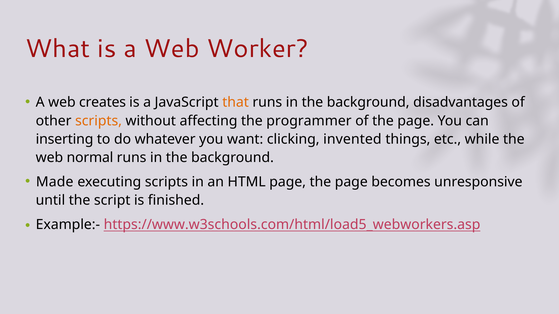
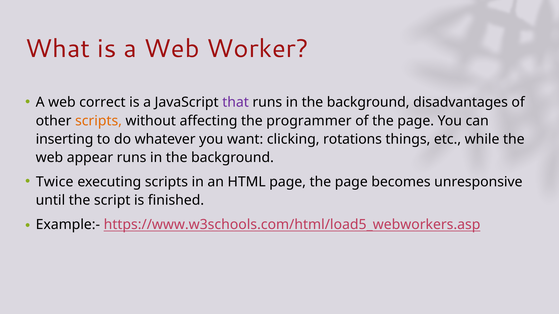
creates: creates -> correct
that colour: orange -> purple
invented: invented -> rotations
normal: normal -> appear
Made: Made -> Twice
